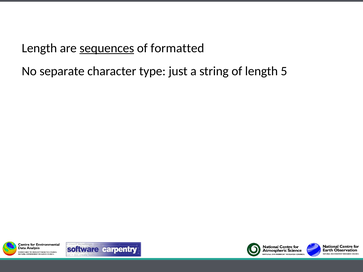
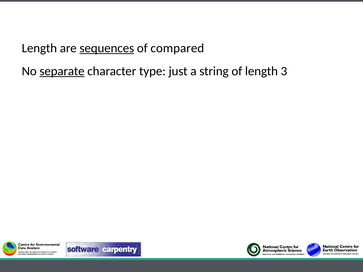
formatted: formatted -> compared
separate underline: none -> present
5: 5 -> 3
